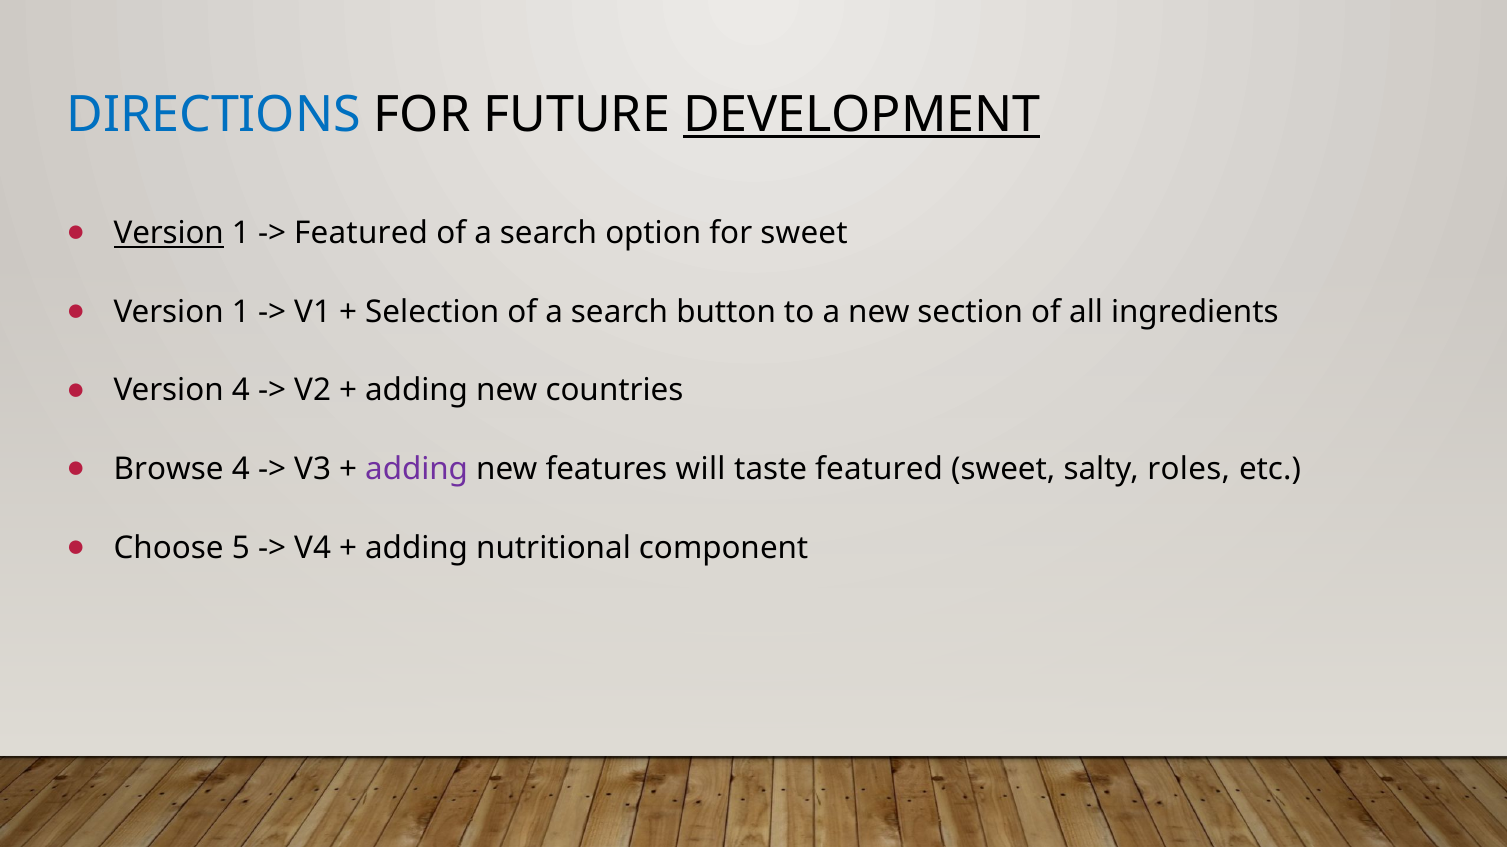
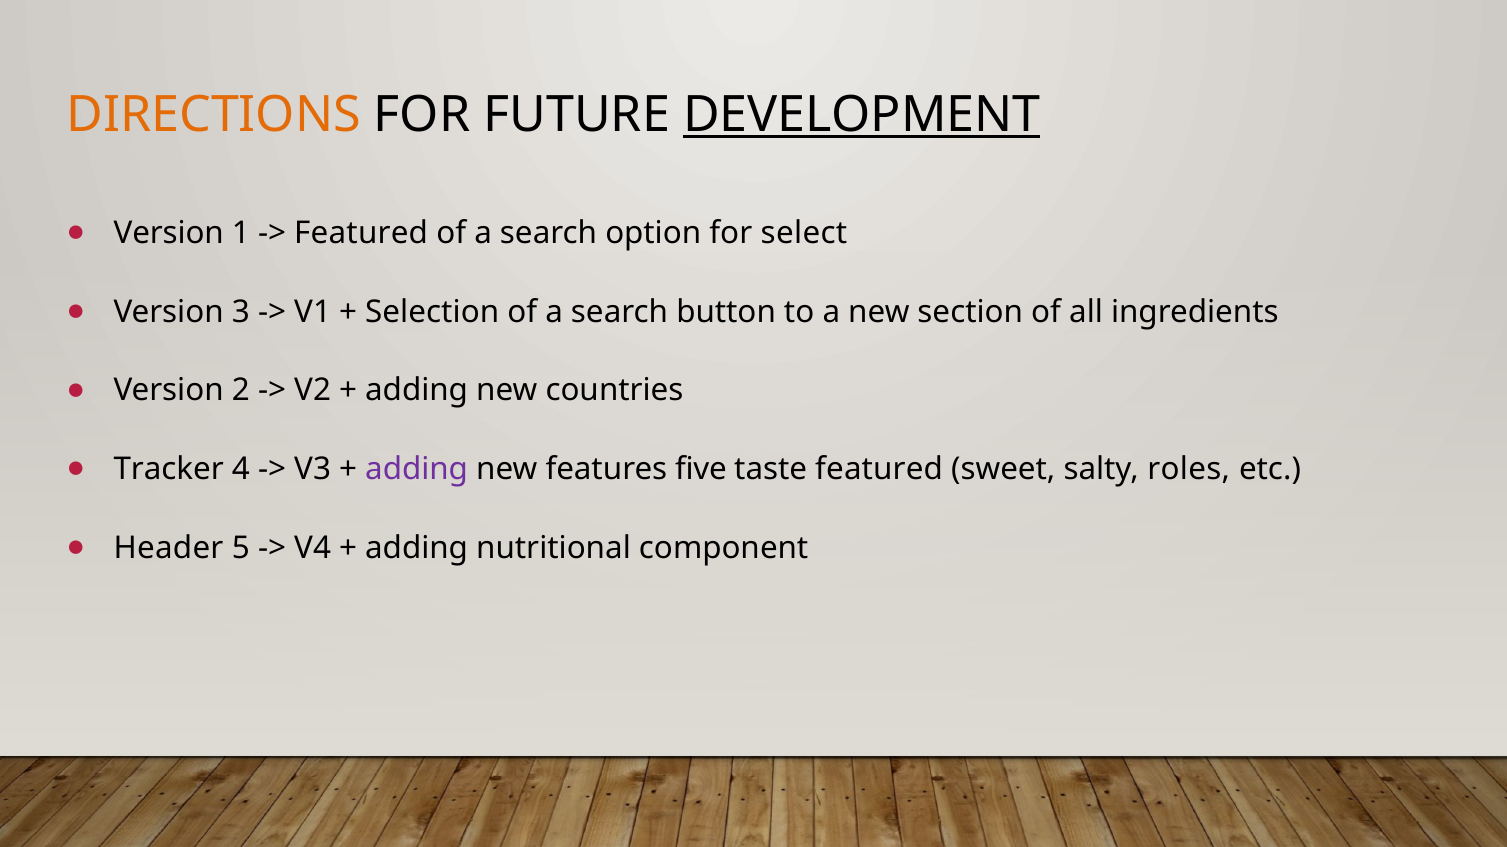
DIRECTIONS colour: blue -> orange
Version at (169, 234) underline: present -> none
for sweet: sweet -> select
1 at (241, 312): 1 -> 3
Version 4: 4 -> 2
Browse: Browse -> Tracker
will: will -> five
Choose: Choose -> Header
